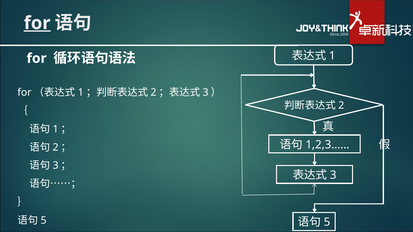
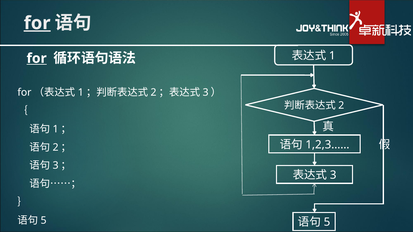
for at (37, 58) underline: none -> present
